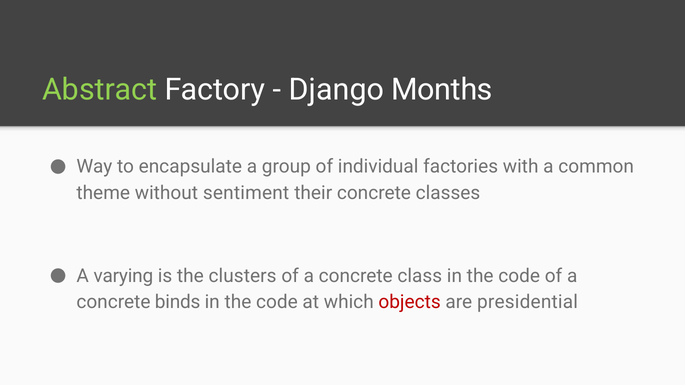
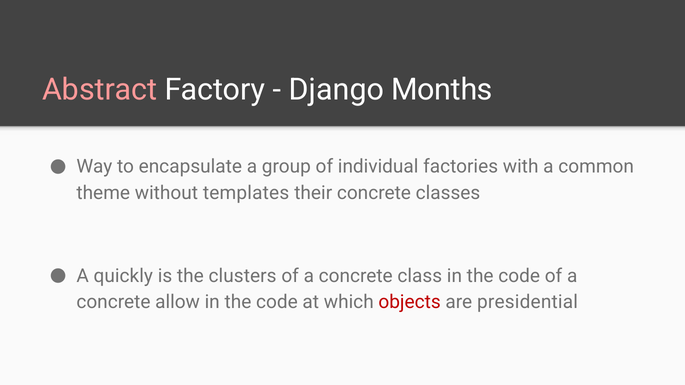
Abstract colour: light green -> pink
sentiment: sentiment -> templates
varying: varying -> quickly
binds: binds -> allow
